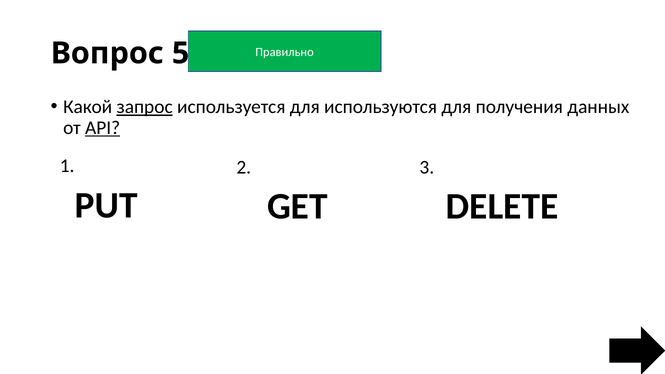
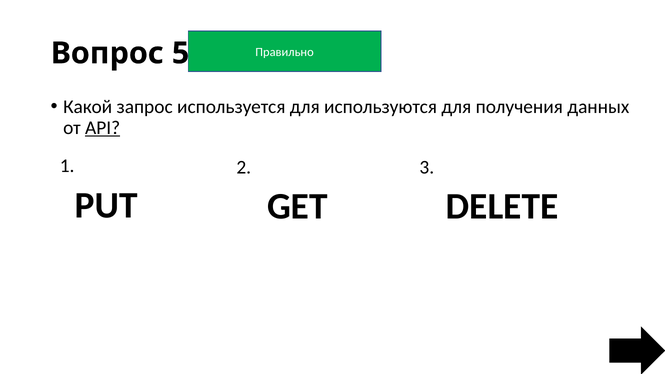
запрос underline: present -> none
